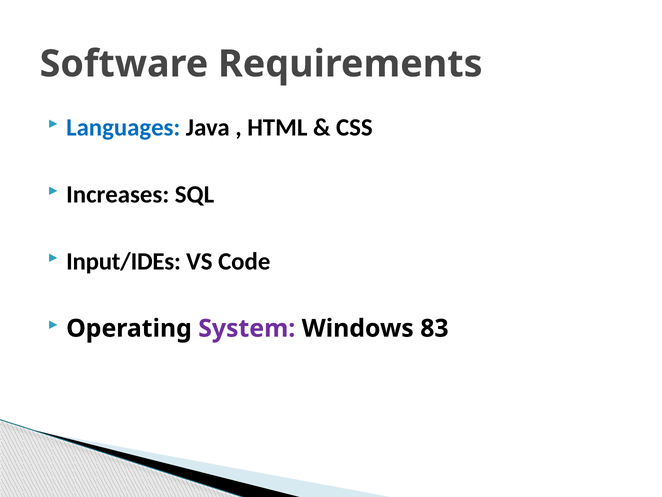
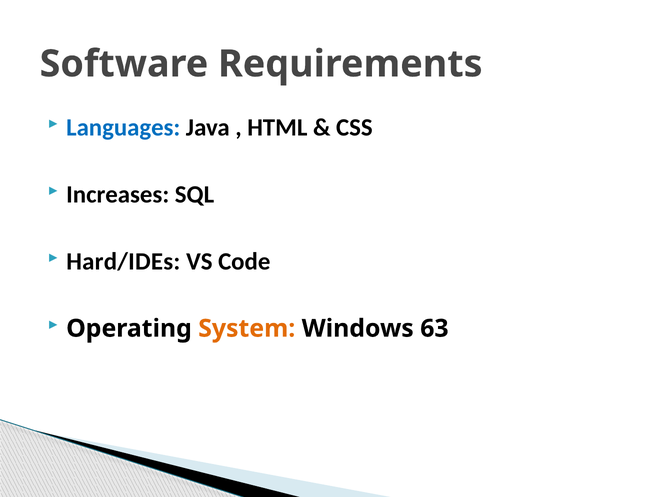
Input/IDEs: Input/IDEs -> Hard/IDEs
System colour: purple -> orange
83: 83 -> 63
